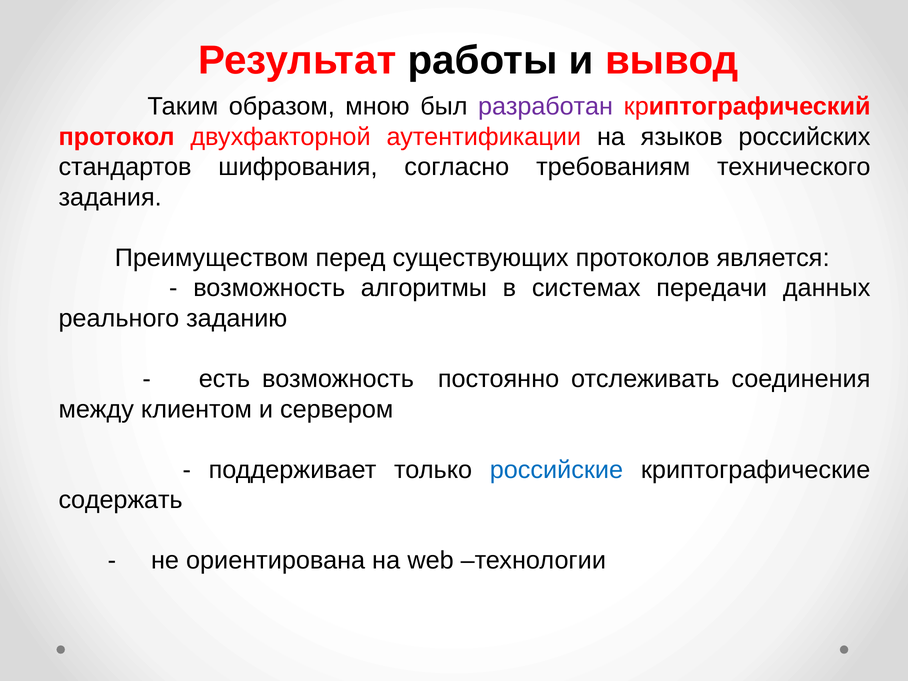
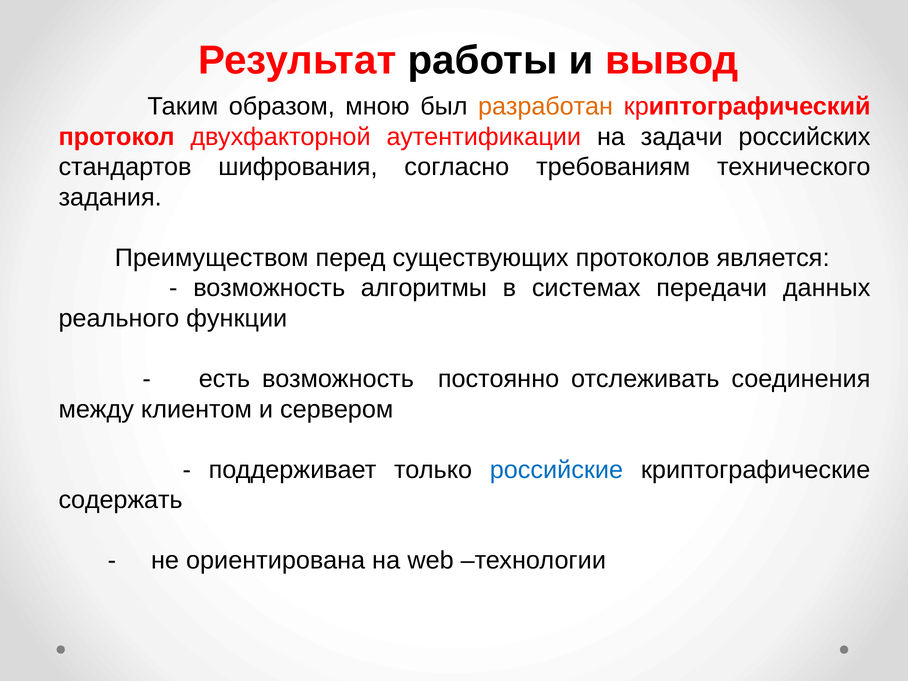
разработан colour: purple -> orange
языков: языков -> задачи
заданию: заданию -> функции
